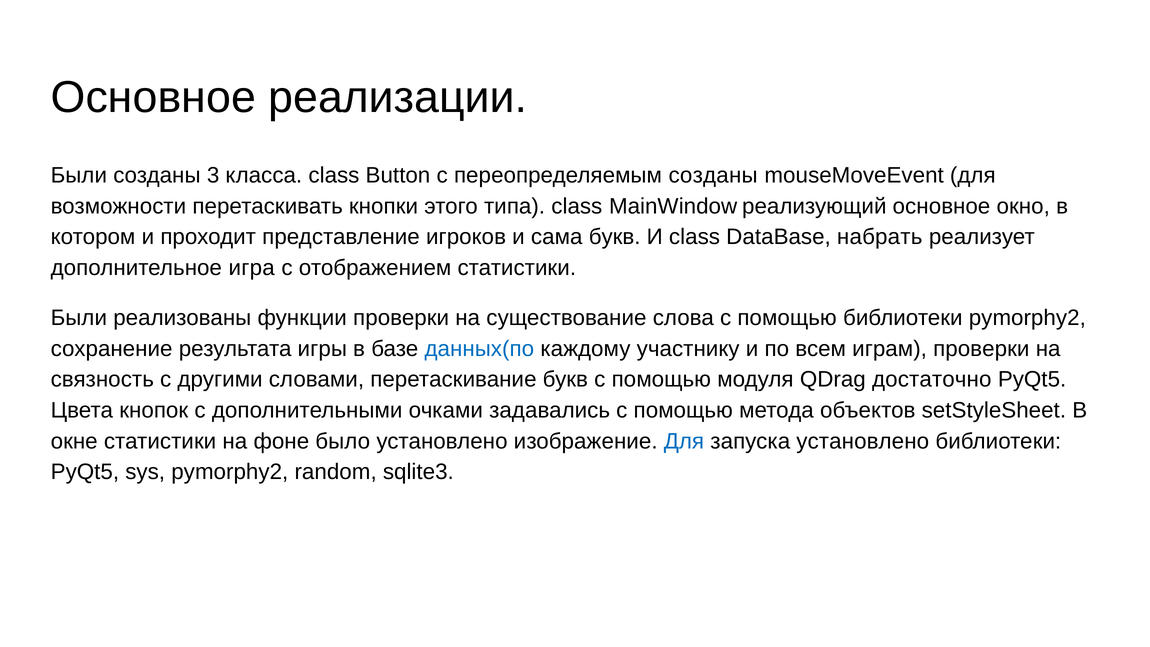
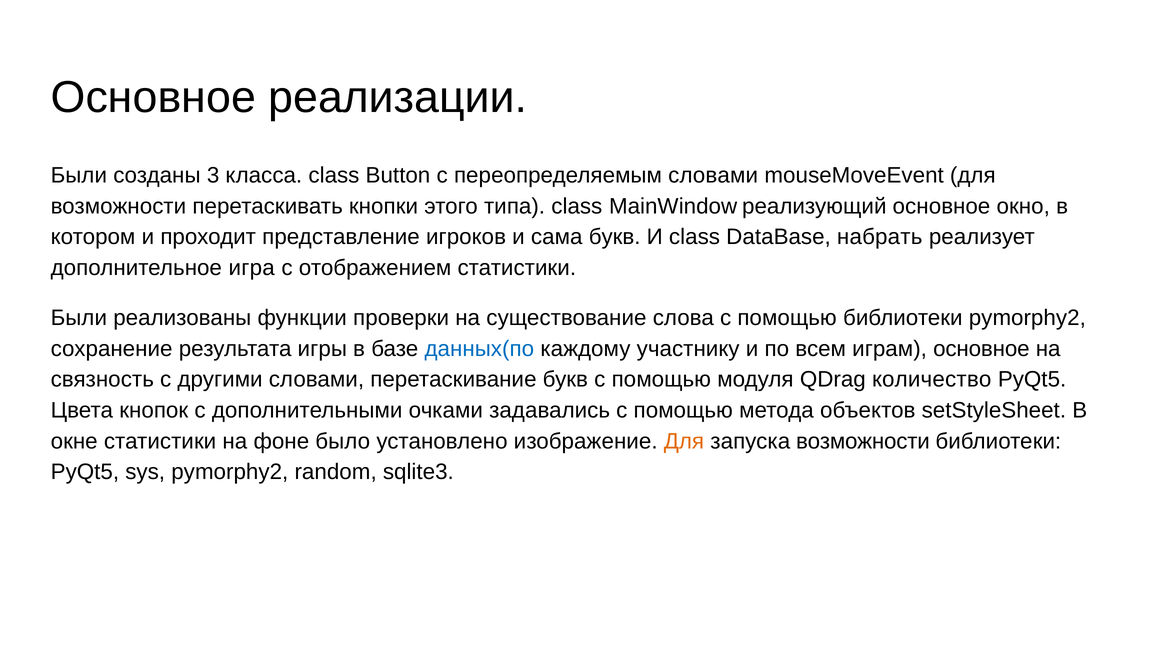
переопределяемым созданы: созданы -> словами
играм проверки: проверки -> основное
достаточно: достаточно -> количество
Для at (684, 441) colour: blue -> orange
запуска установлено: установлено -> возможности
